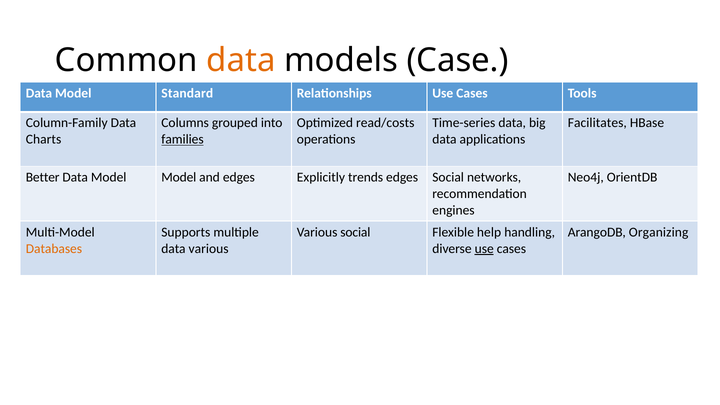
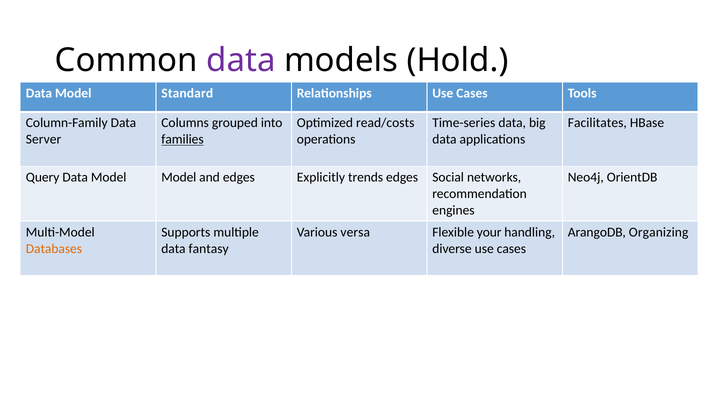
data at (241, 60) colour: orange -> purple
Case: Case -> Hold
Charts: Charts -> Server
Better: Better -> Query
Various social: social -> versa
help: help -> your
data various: various -> fantasy
use at (484, 249) underline: present -> none
